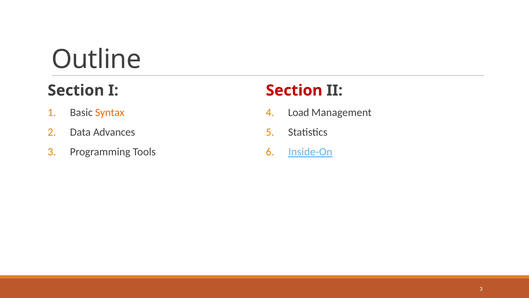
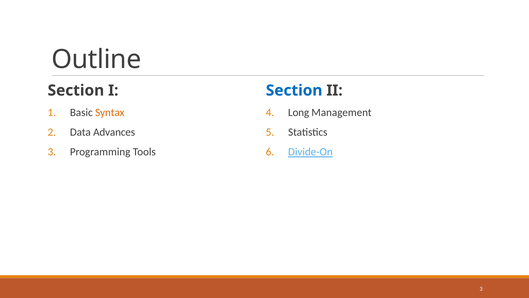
Section at (294, 90) colour: red -> blue
Load: Load -> Long
Inside-On: Inside-On -> Divide-On
